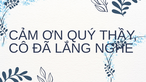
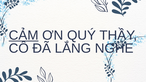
CẢM underline: none -> present
